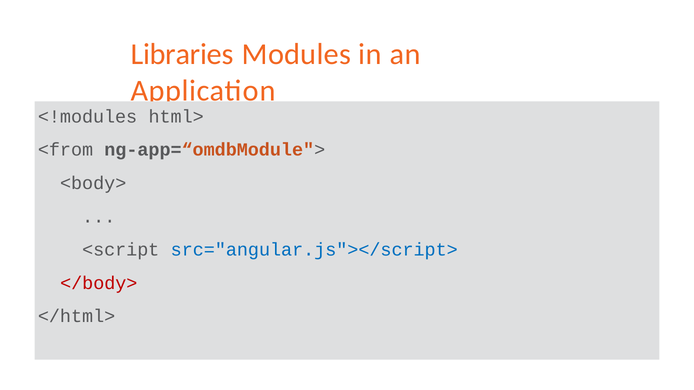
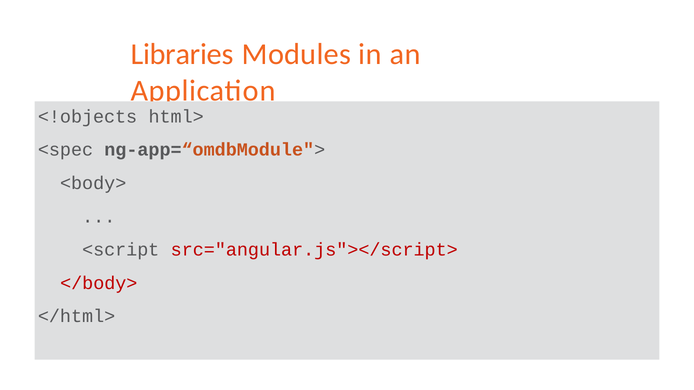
<!modules: <!modules -> <!objects
<from: <from -> <spec
src="angular.js"></script> colour: blue -> red
